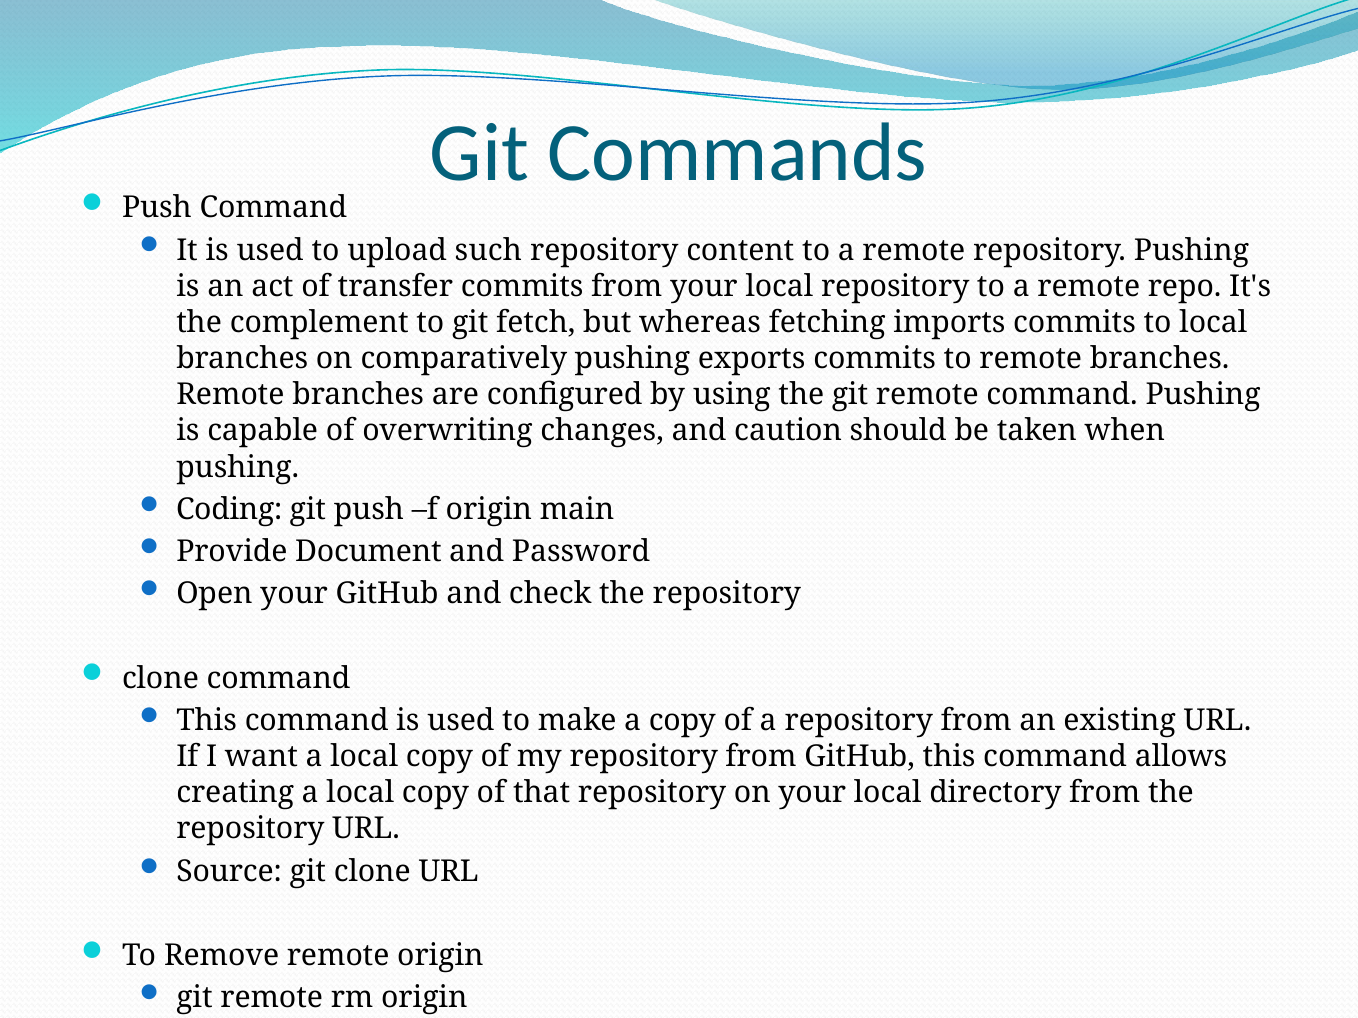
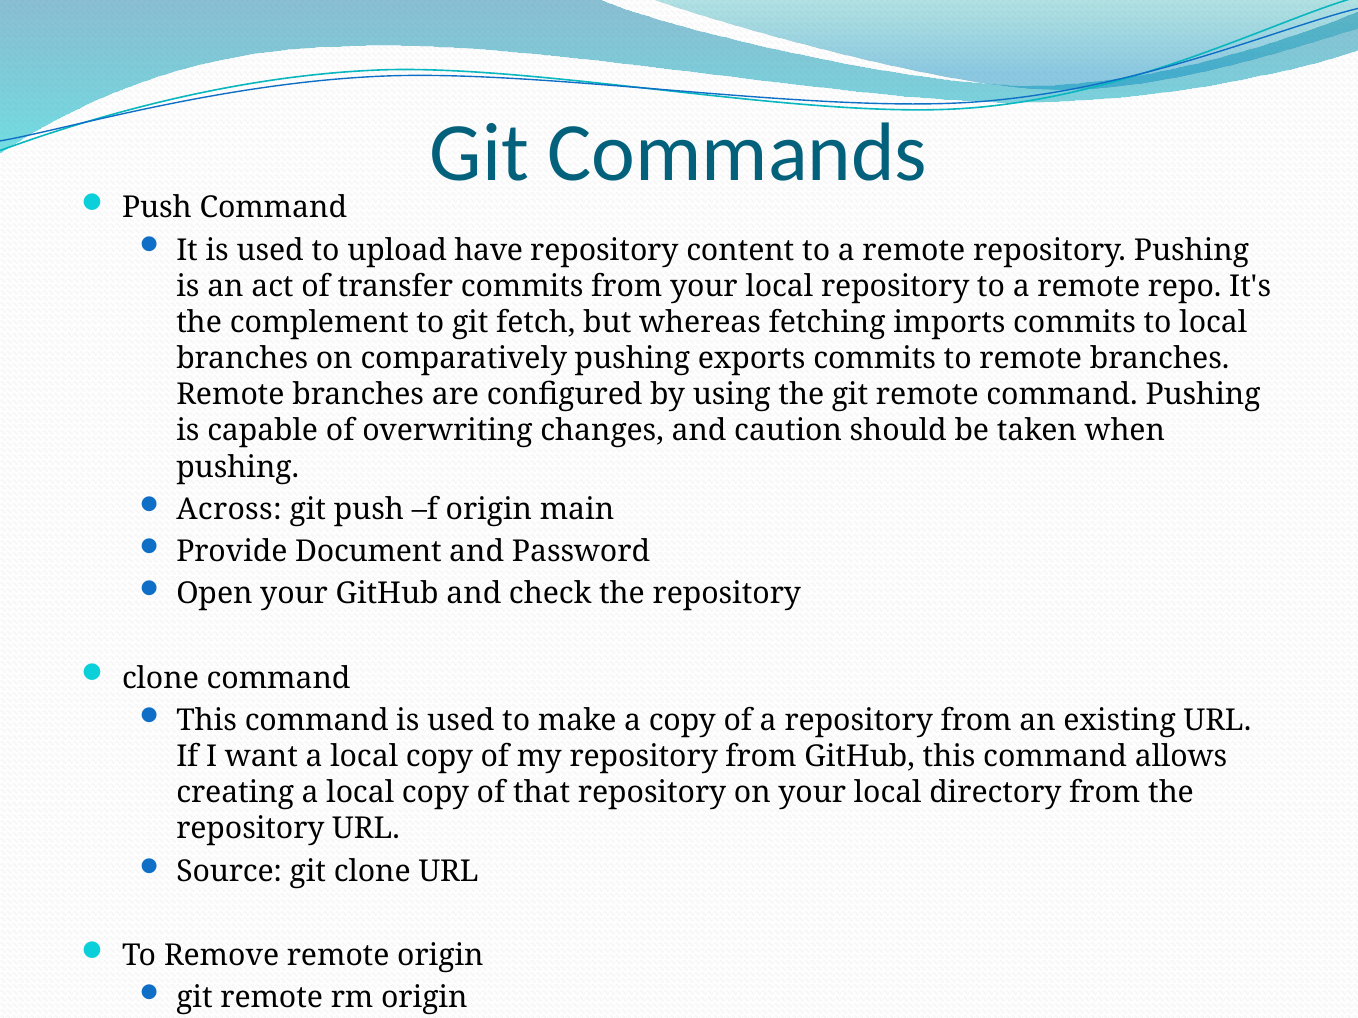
such: such -> have
Coding: Coding -> Across
